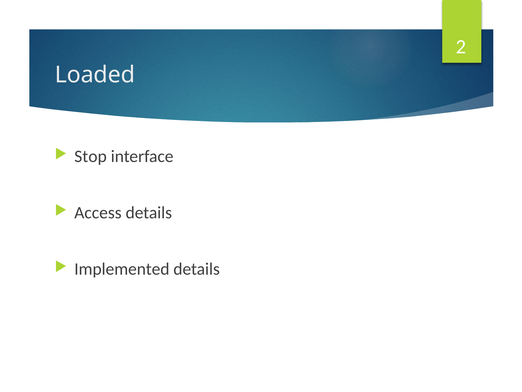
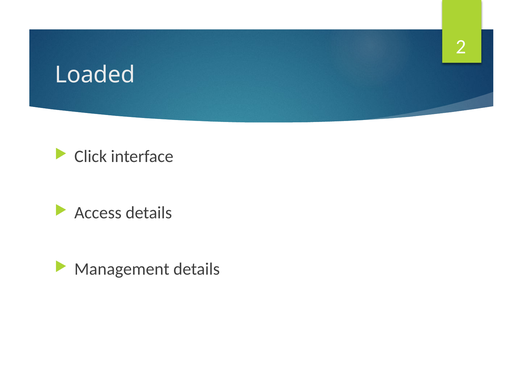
Stop: Stop -> Click
Implemented: Implemented -> Management
